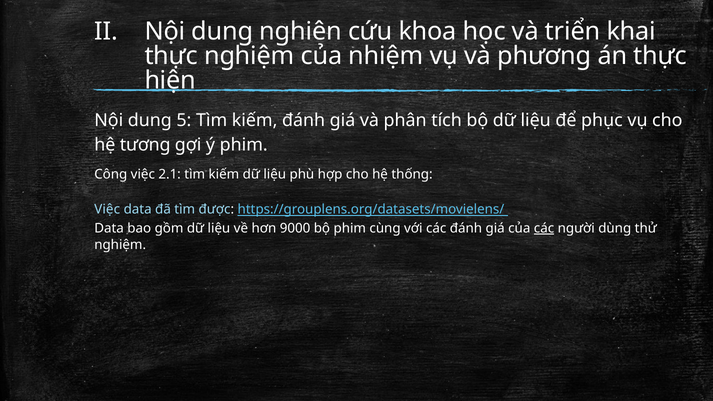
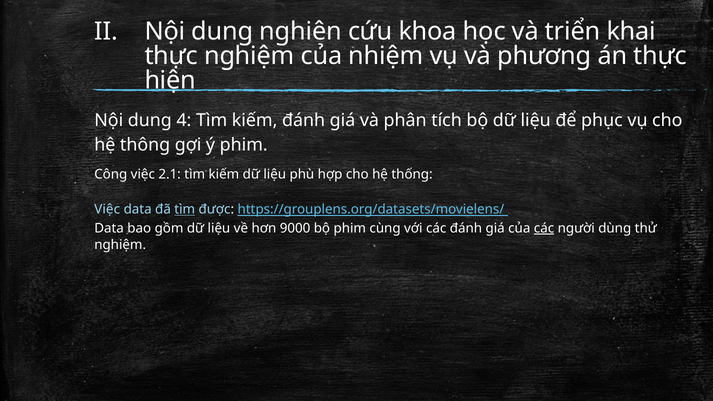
5: 5 -> 4
tương: tương -> thông
tìm at (185, 209) underline: none -> present
